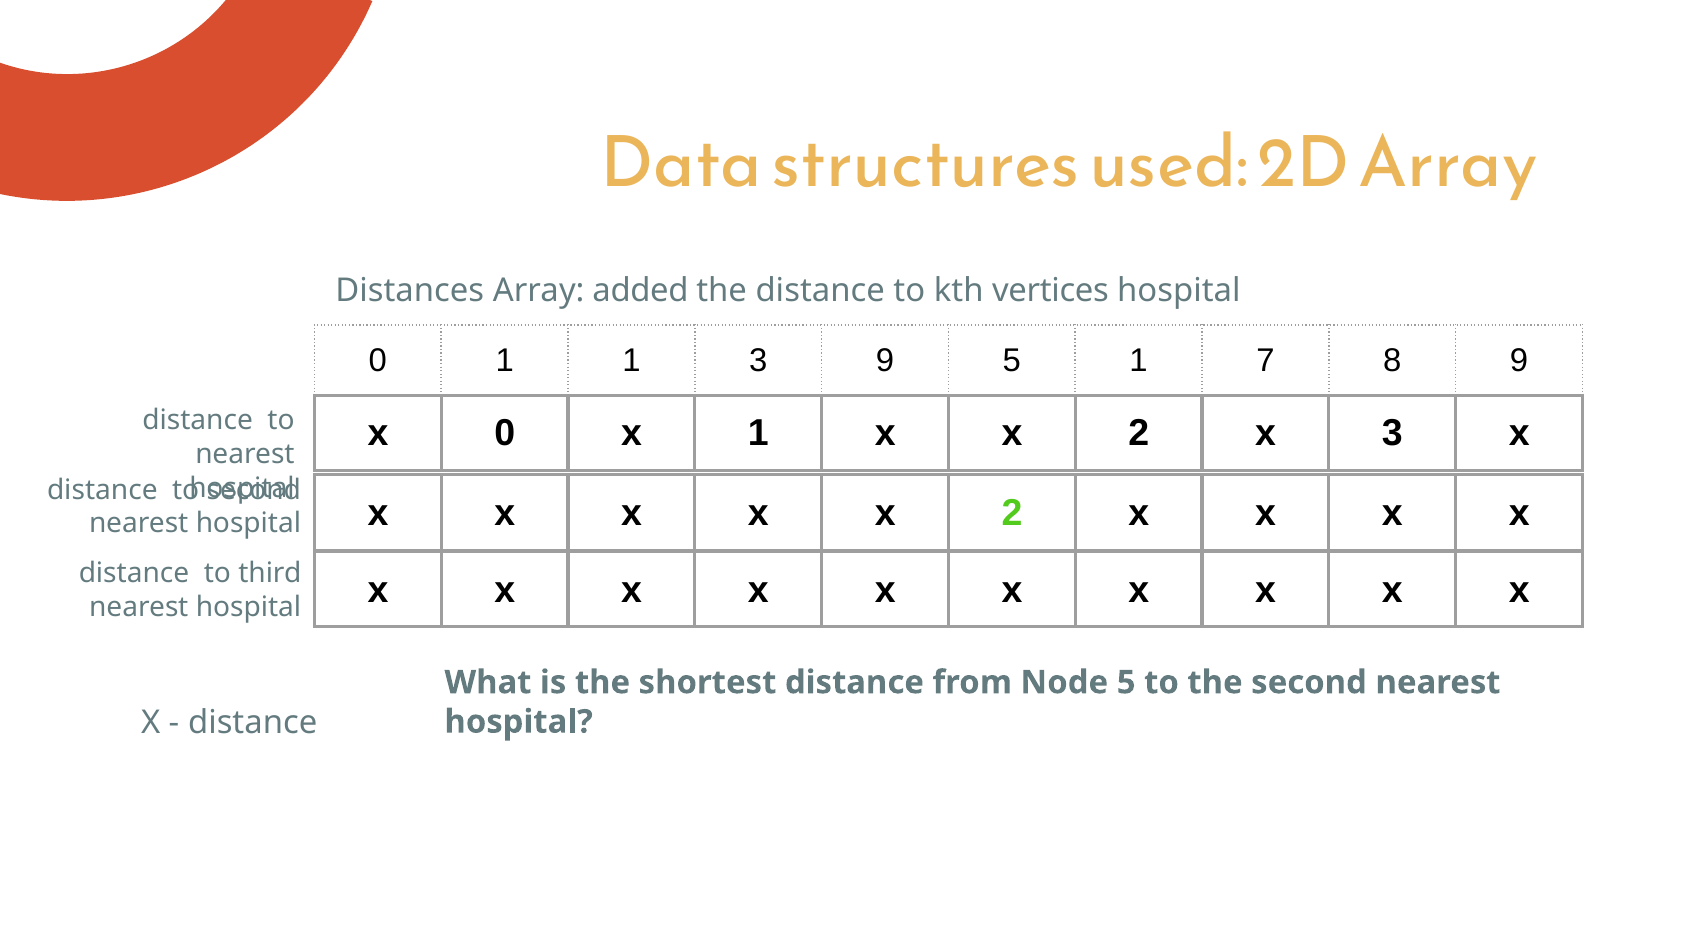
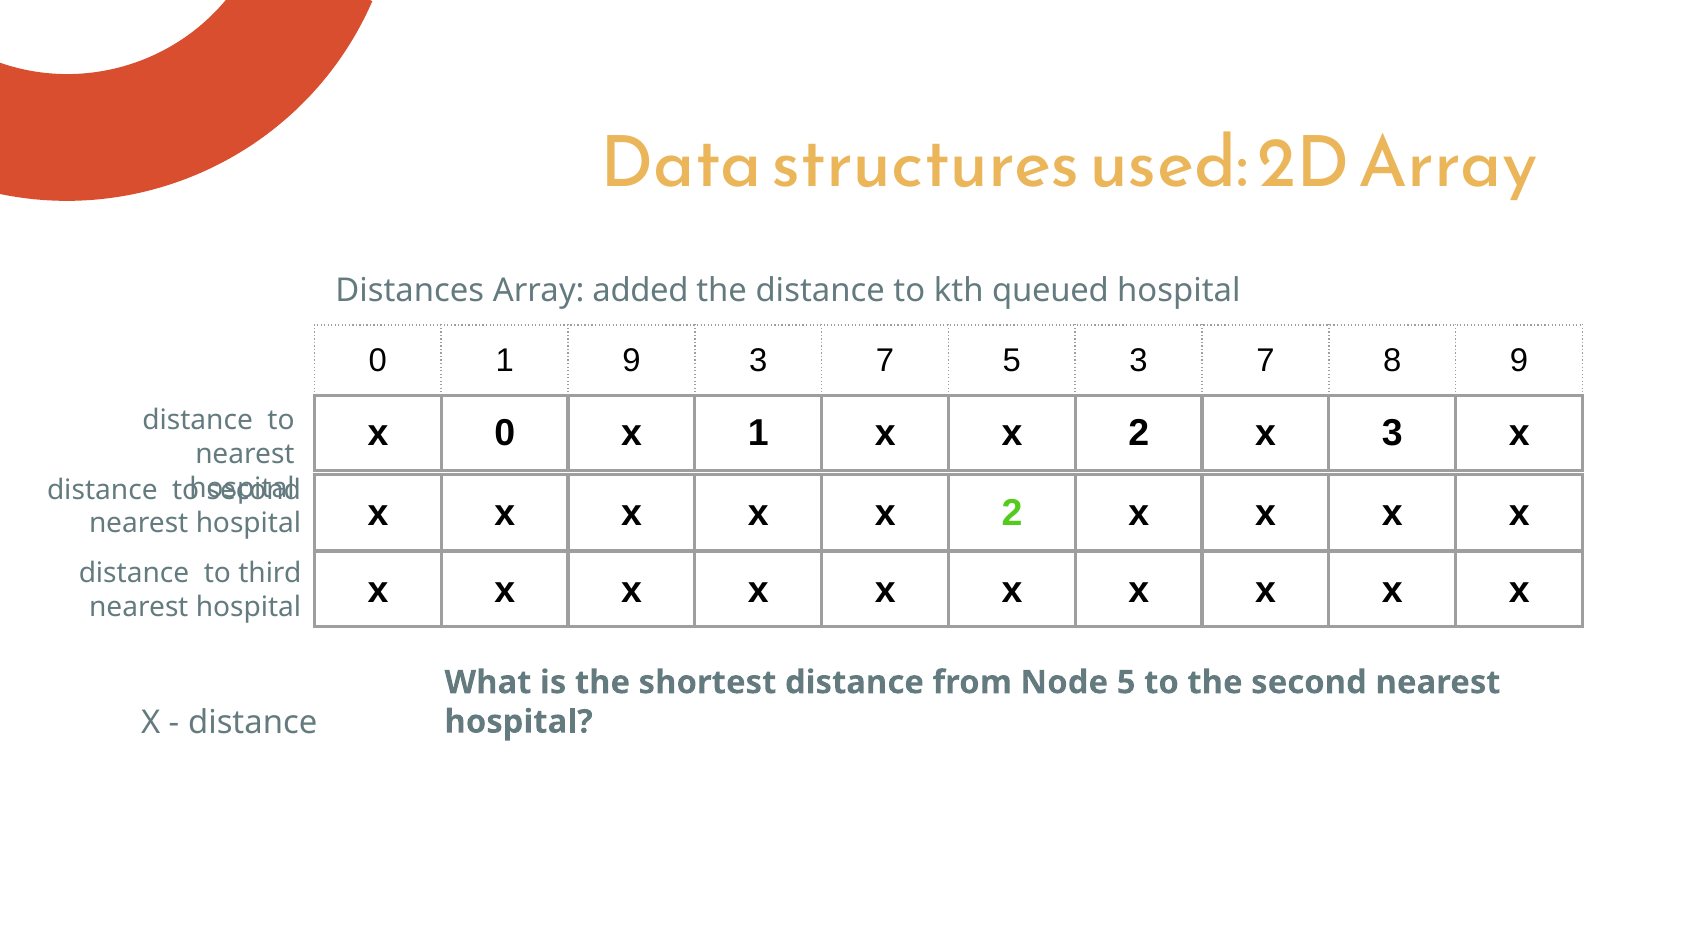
vertices: vertices -> queued
1 1: 1 -> 9
9 at (885, 361): 9 -> 7
5 1: 1 -> 3
